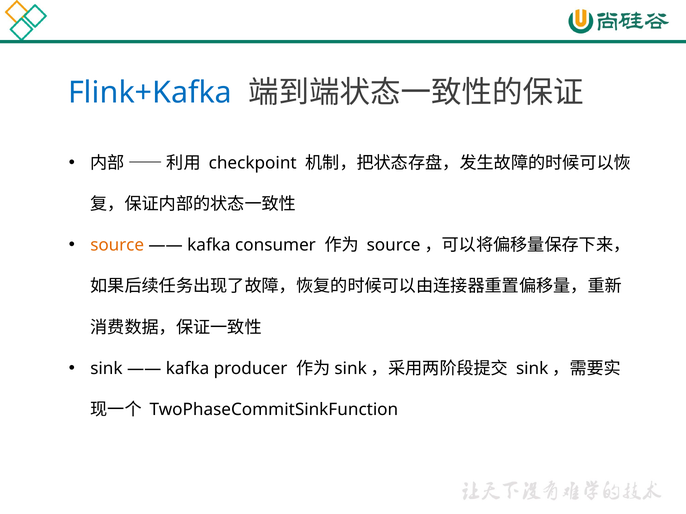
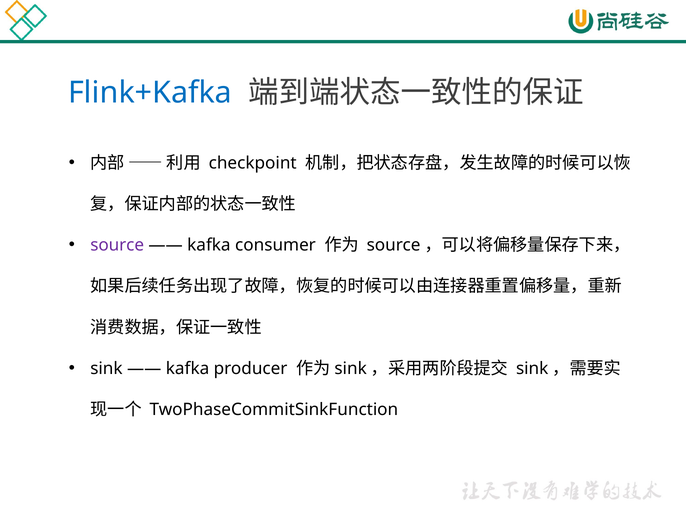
source colour: orange -> purple
